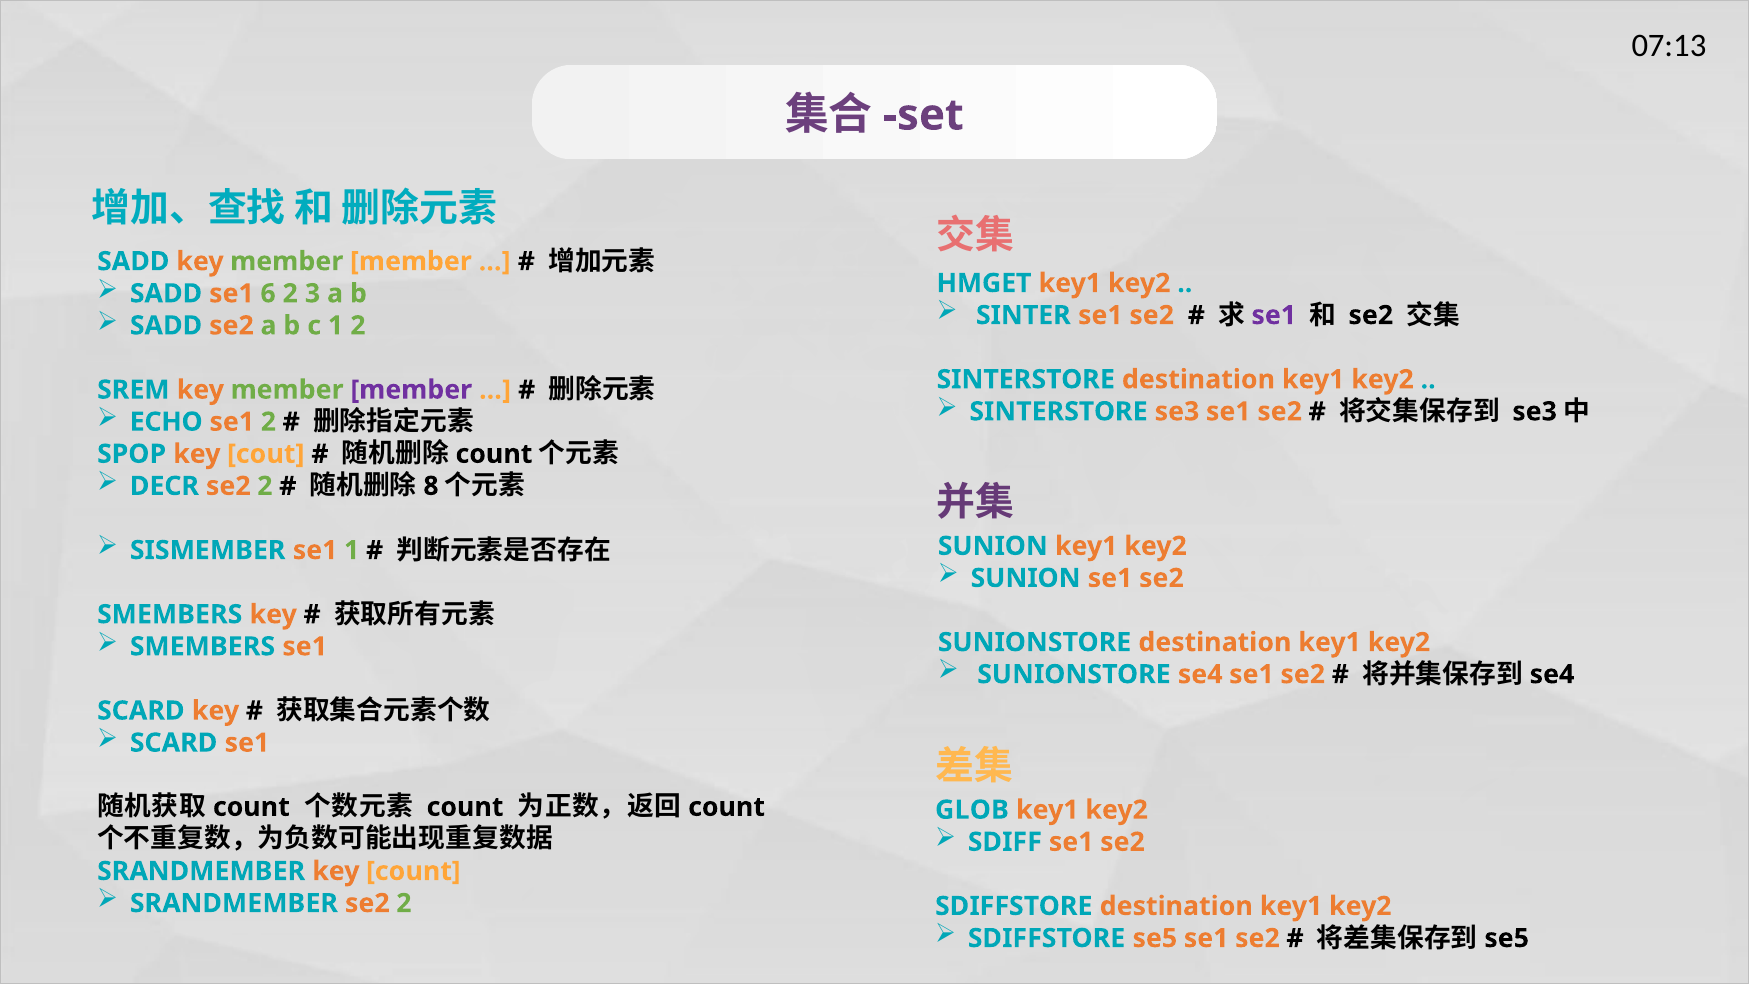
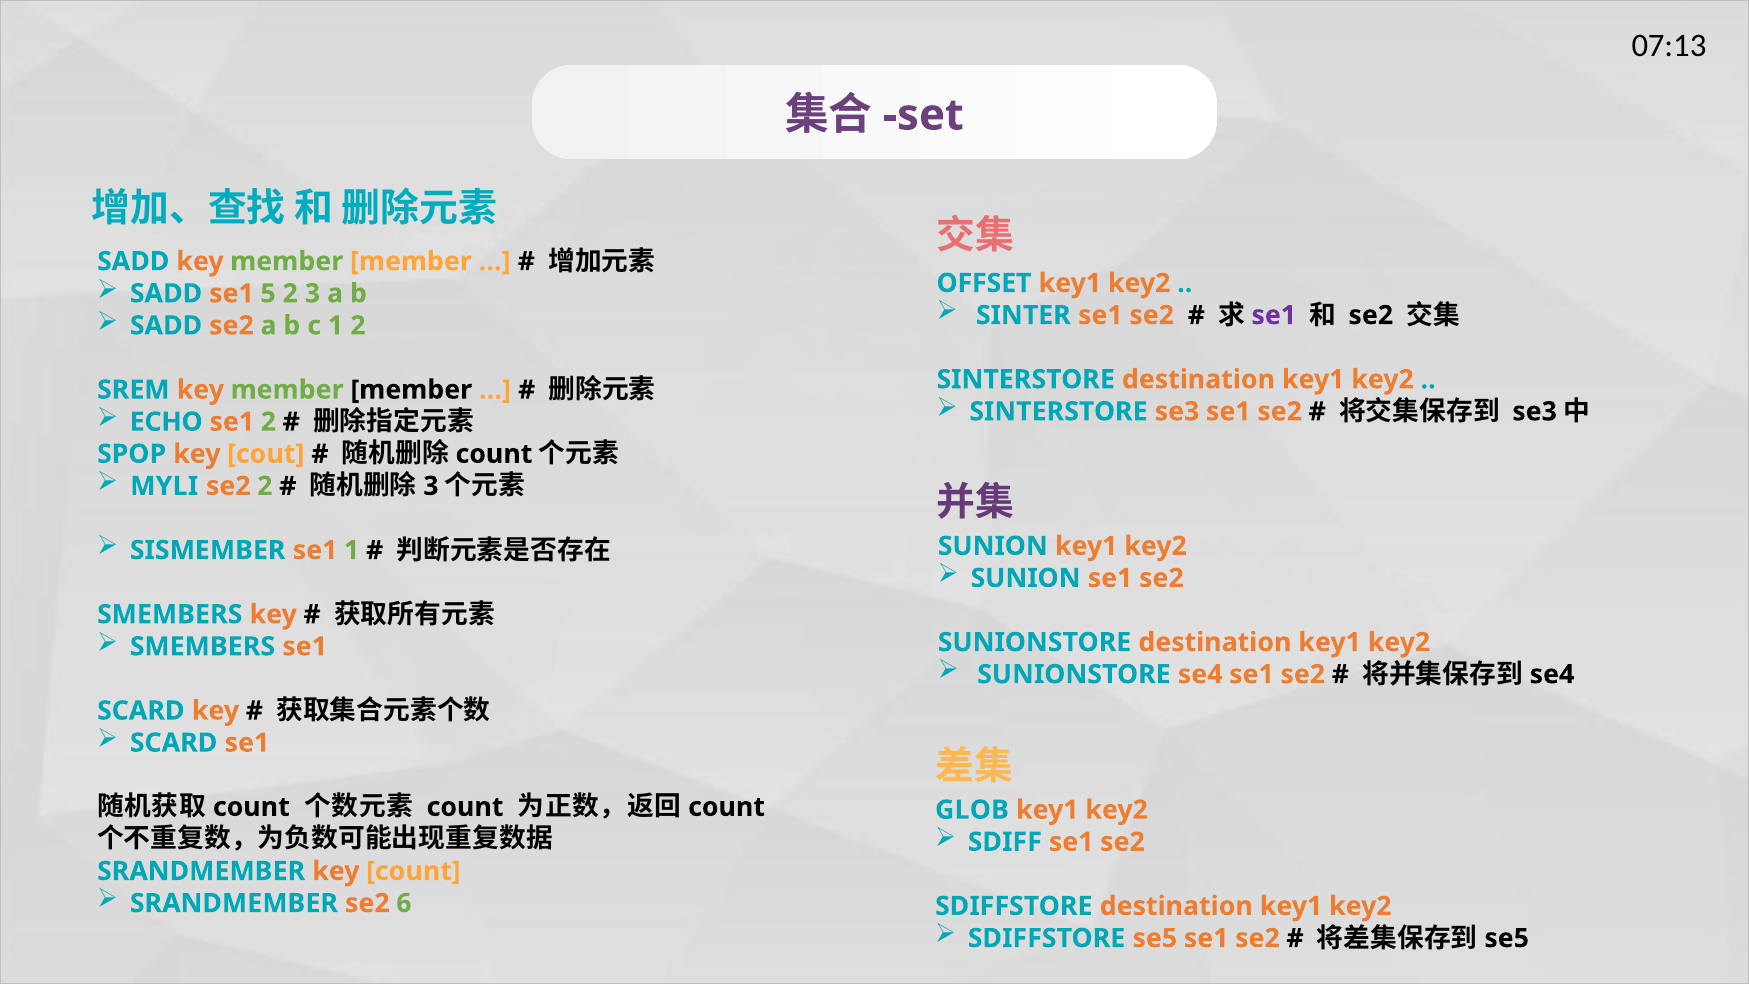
HMGET: HMGET -> OFFSET
6: 6 -> 5
member at (411, 390) colour: purple -> black
DECR: DECR -> MYLI
8 at (431, 486): 8 -> 3
SRANDMEMBER se2 2: 2 -> 6
